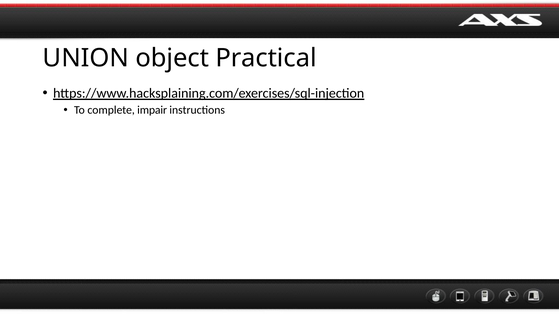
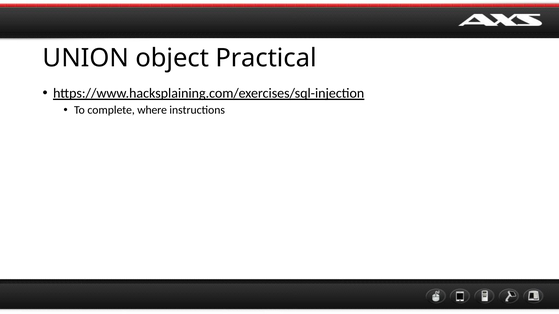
impair: impair -> where
